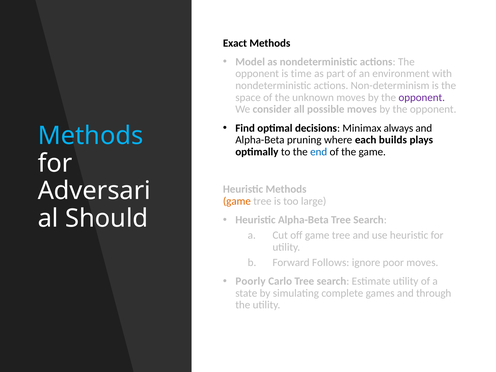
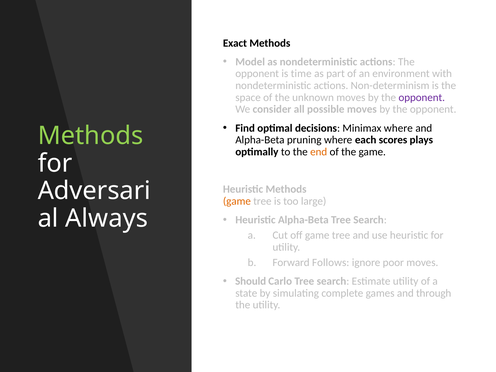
Minimax always: always -> where
Methods at (90, 136) colour: light blue -> light green
builds: builds -> scores
end colour: blue -> orange
Should: Should -> Always
Poorly: Poorly -> Should
